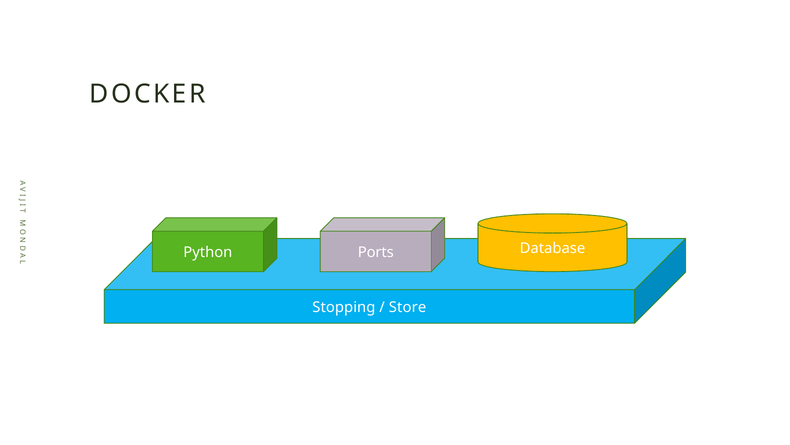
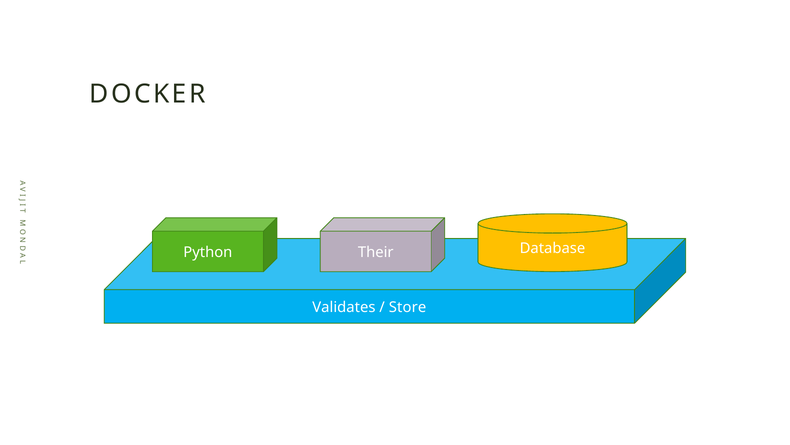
Ports: Ports -> Their
Stopping: Stopping -> Validates
